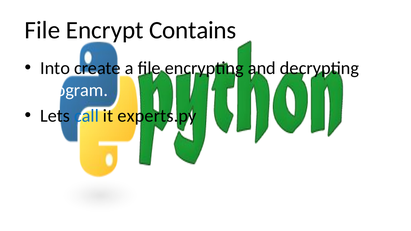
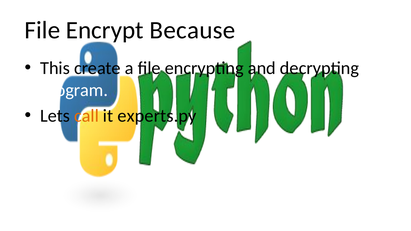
Contains: Contains -> Because
Into: Into -> This
call colour: blue -> orange
